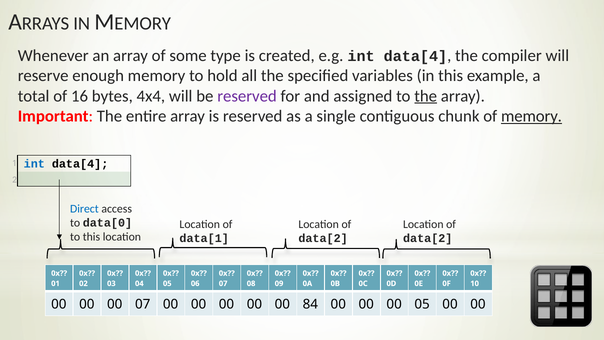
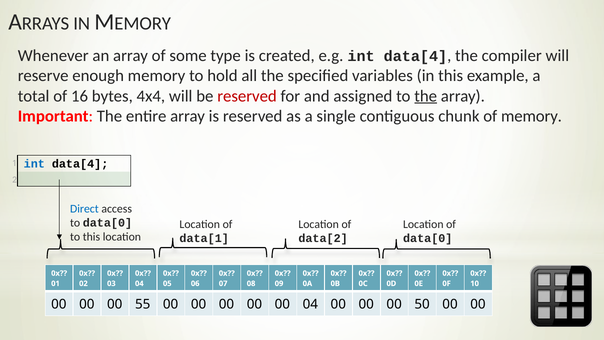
reserved at (247, 96) colour: purple -> red
memory at (532, 116) underline: present -> none
data[2 at (428, 238): data[2 -> data[0
00 07: 07 -> 55
00 84: 84 -> 04
00 05: 05 -> 50
